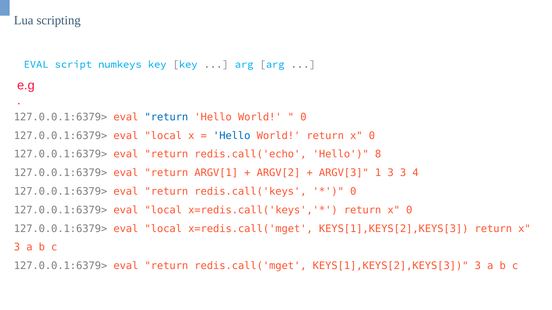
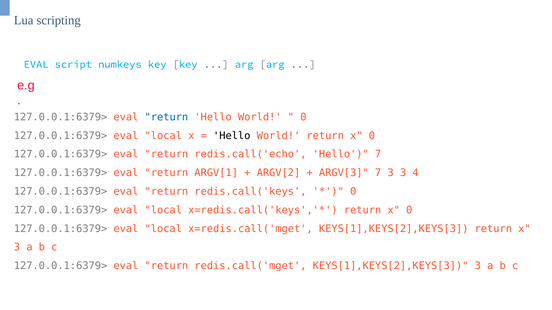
Hello at (232, 136) colour: blue -> black
Hello 8: 8 -> 7
ARGV[3 1: 1 -> 7
